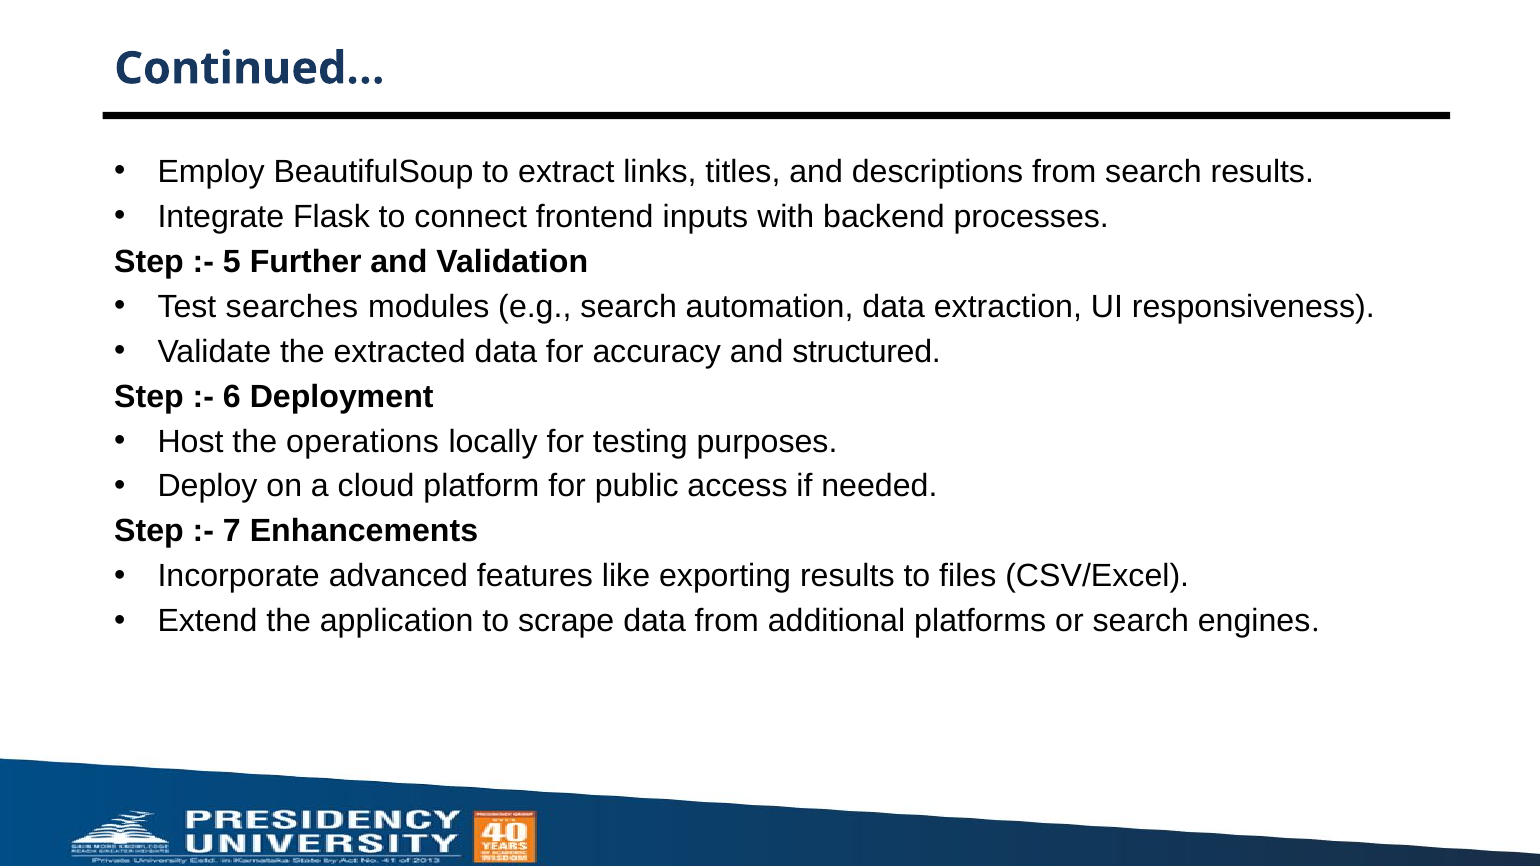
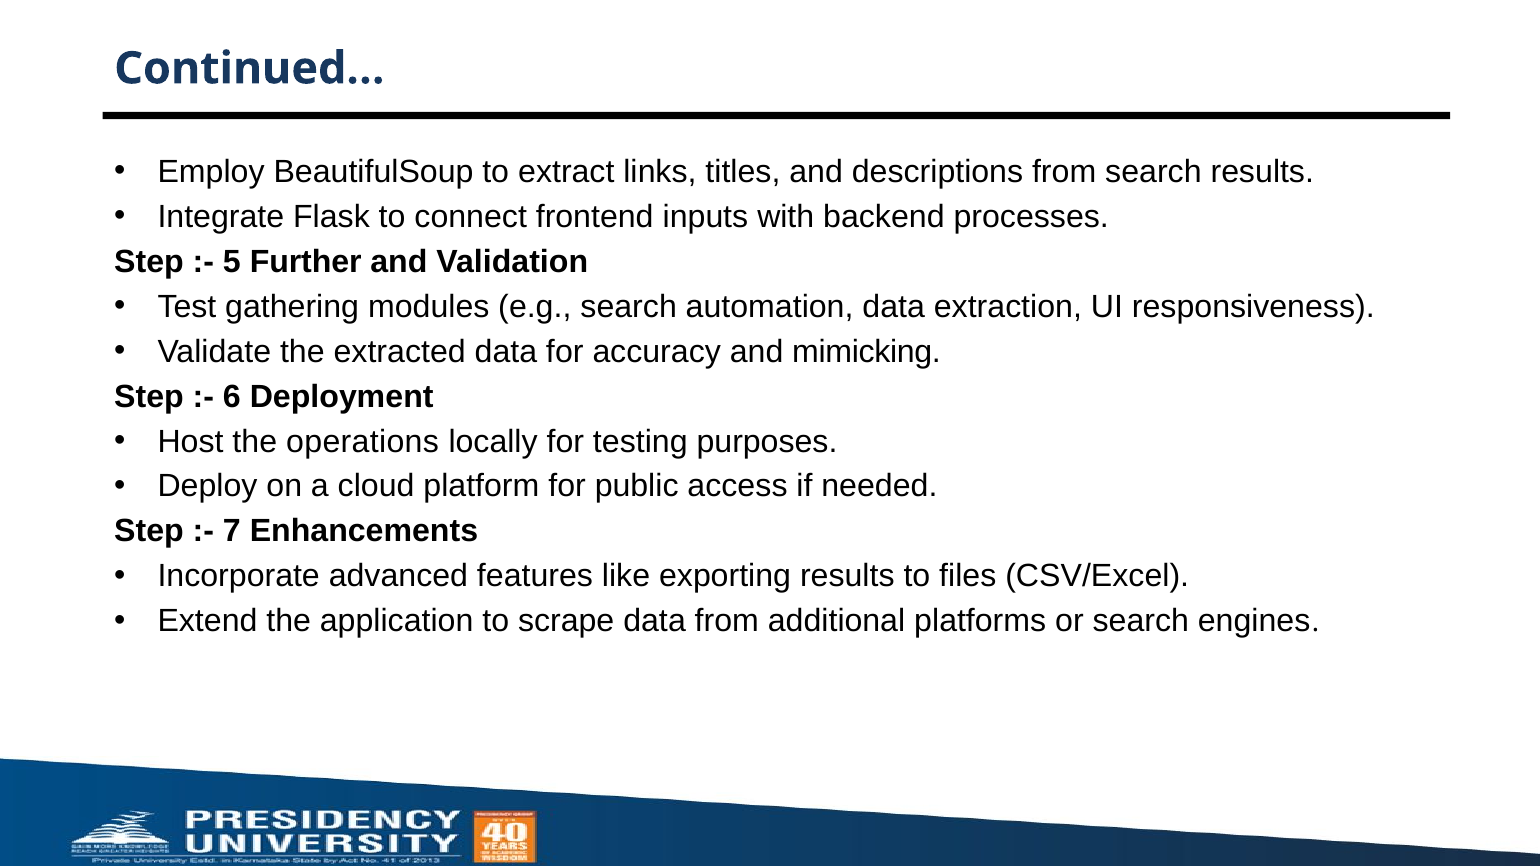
searches: searches -> gathering
structured: structured -> mimicking
